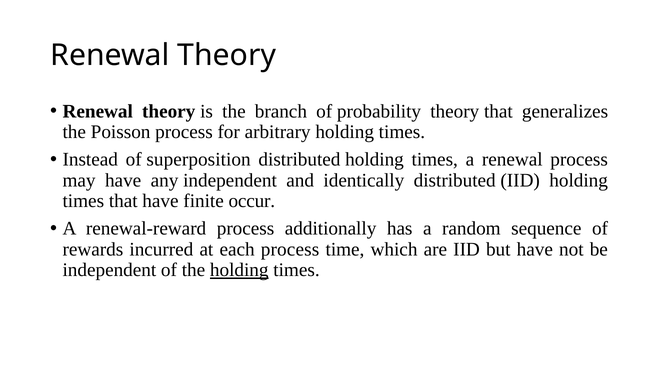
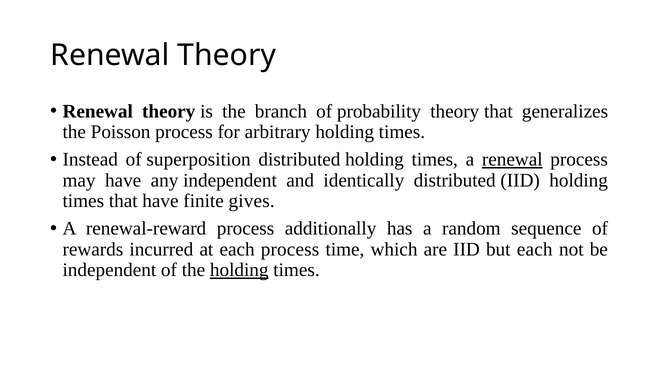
renewal at (512, 160) underline: none -> present
occur: occur -> gives
but have: have -> each
